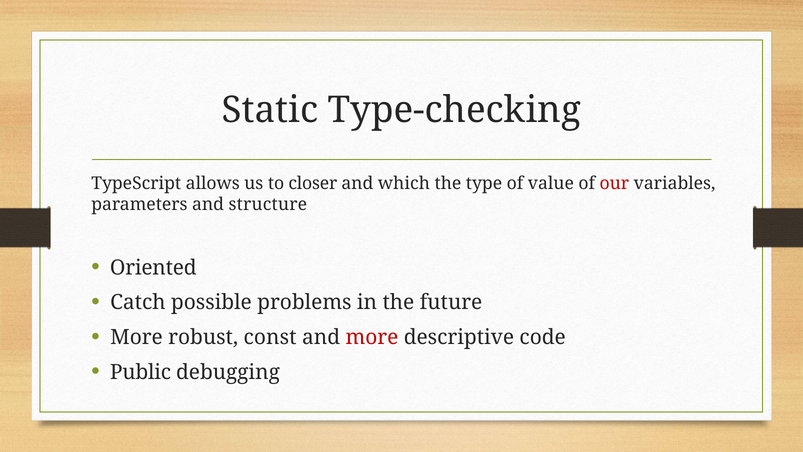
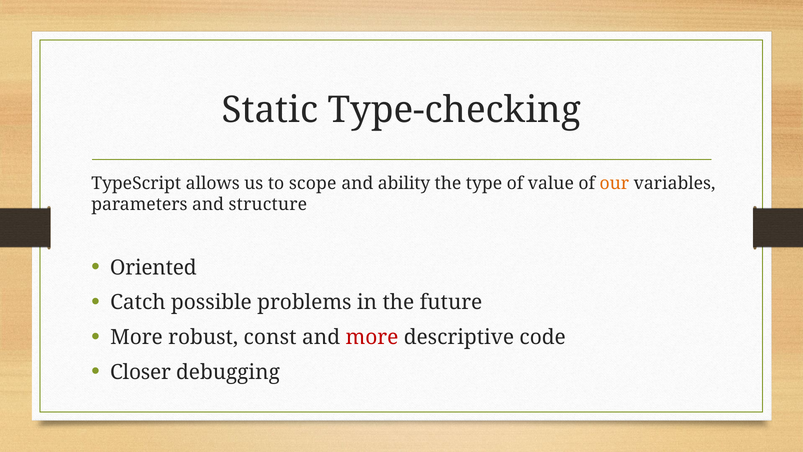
closer: closer -> scope
which: which -> ability
our colour: red -> orange
Public: Public -> Closer
